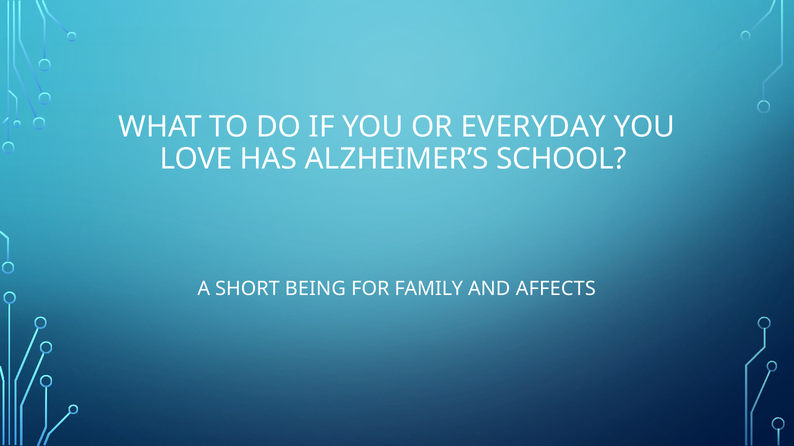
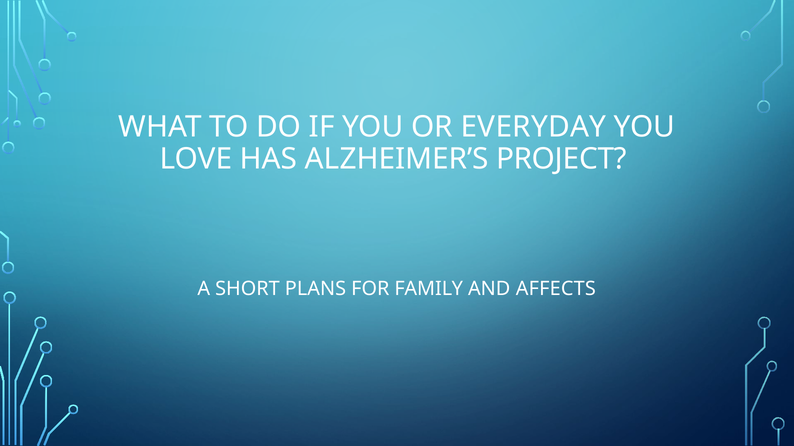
SCHOOL: SCHOOL -> PROJECT
BEING: BEING -> PLANS
